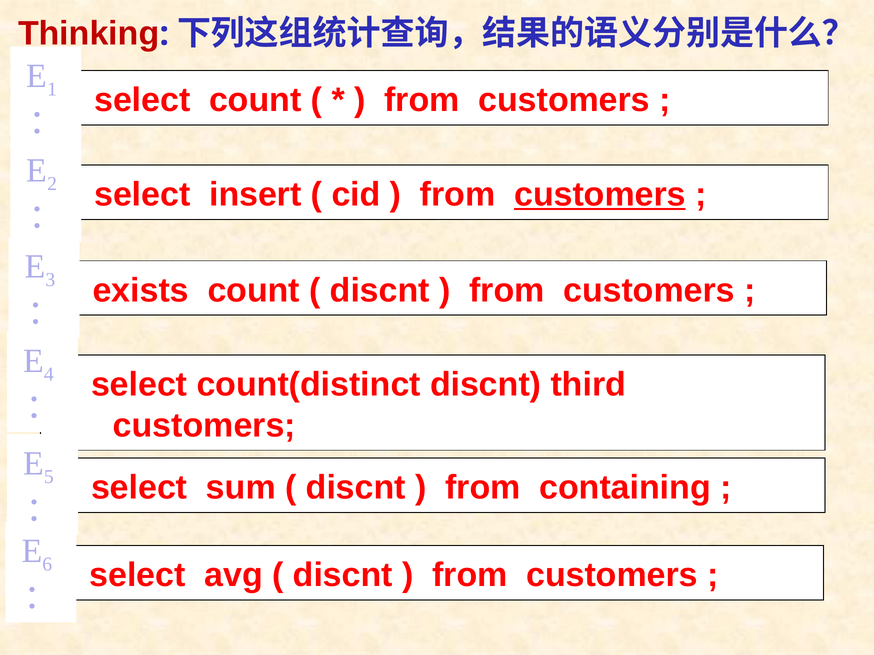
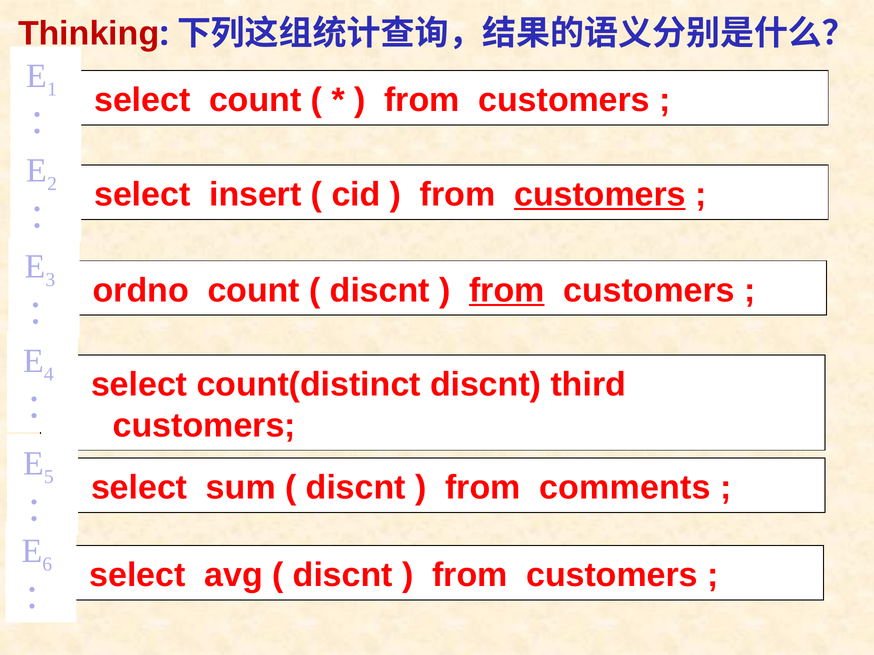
exists: exists -> ordno
from at (507, 291) underline: none -> present
containing: containing -> comments
